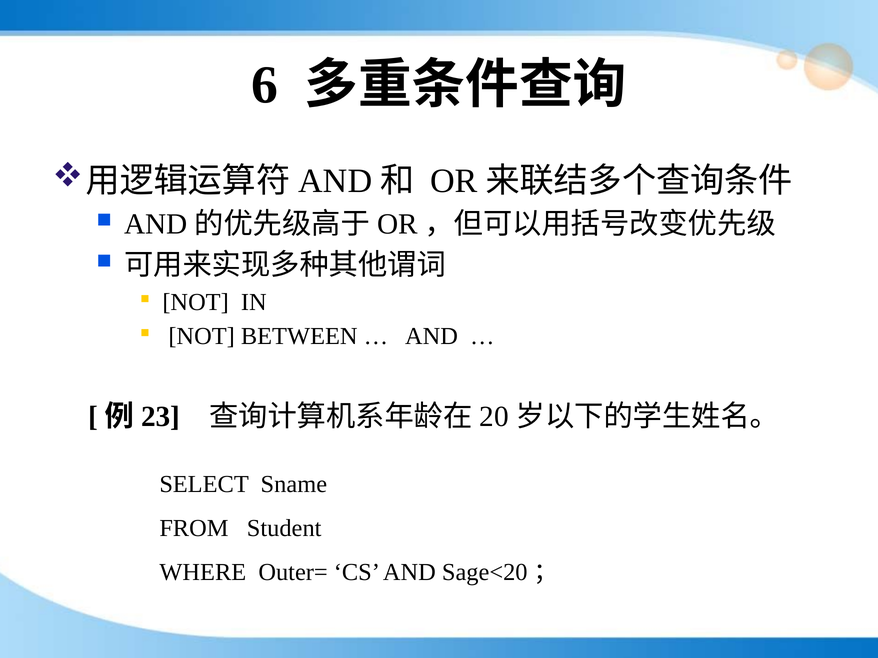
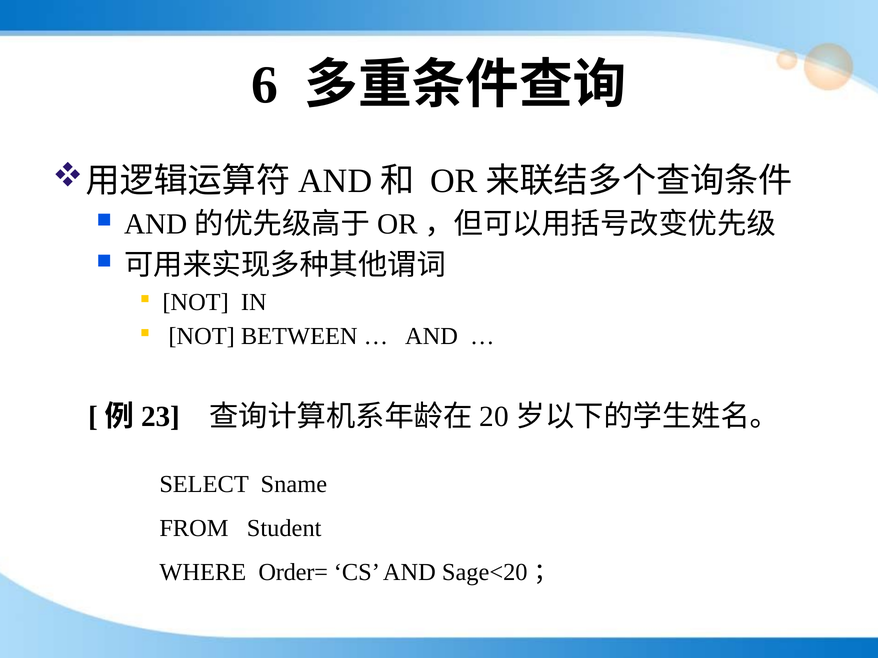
Outer=: Outer= -> Order=
